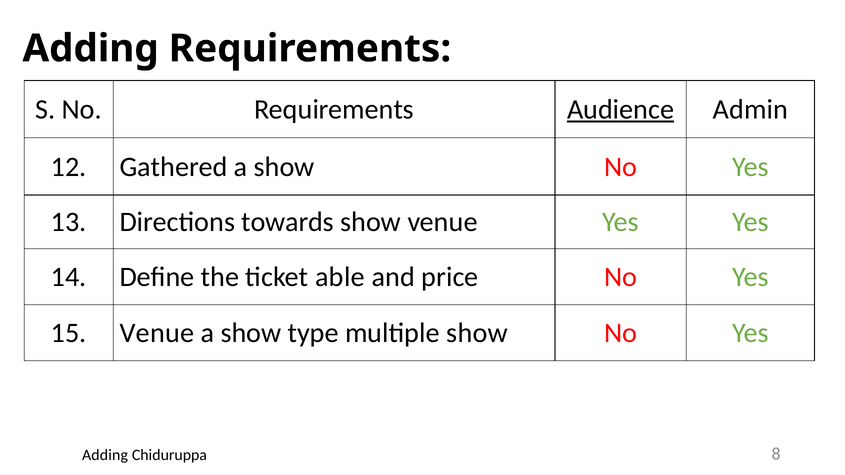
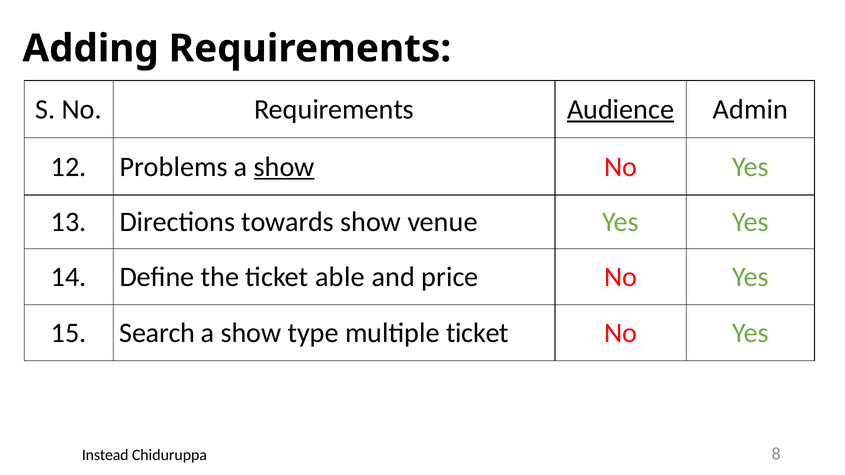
Gathered: Gathered -> Problems
show at (284, 167) underline: none -> present
15 Venue: Venue -> Search
multiple show: show -> ticket
Adding at (105, 455): Adding -> Instead
